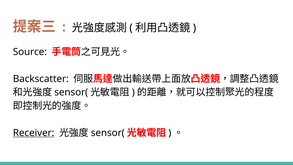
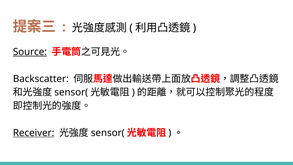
Source underline: none -> present
